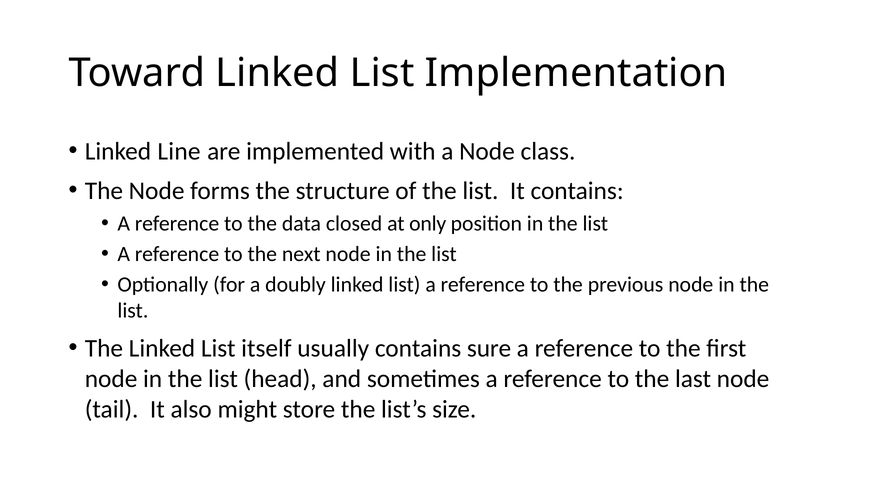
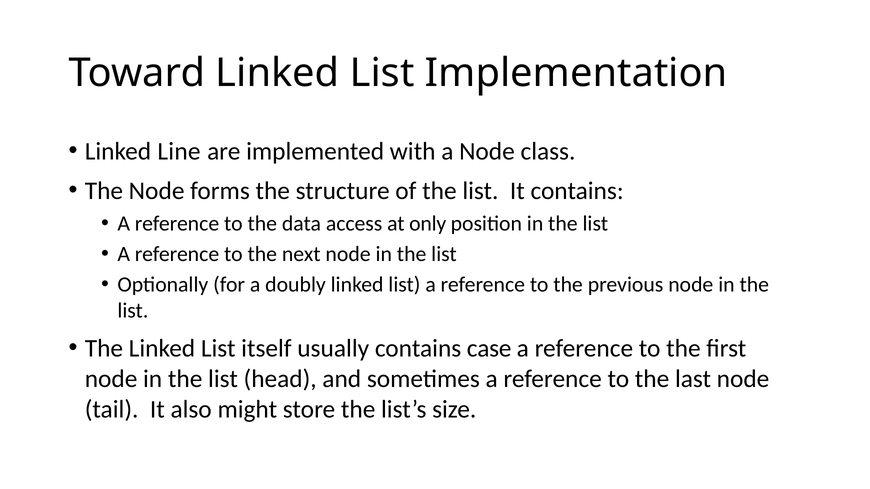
closed: closed -> access
sure: sure -> case
